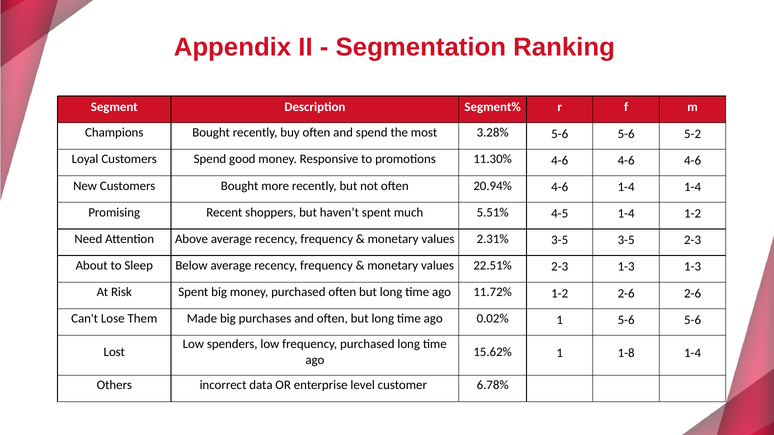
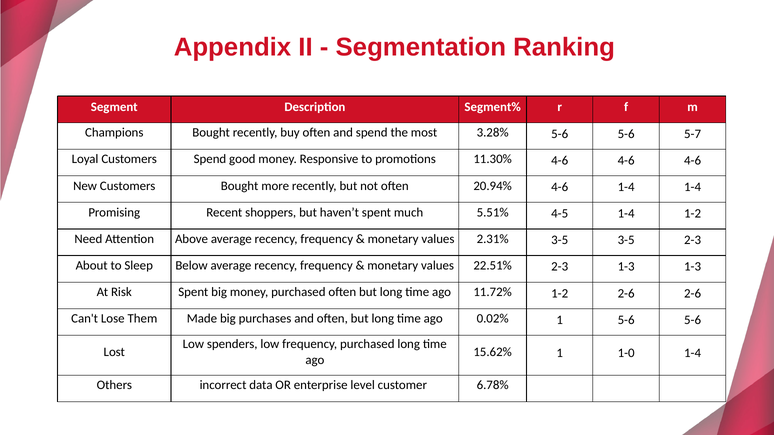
5-2: 5-2 -> 5-7
1-8: 1-8 -> 1-0
